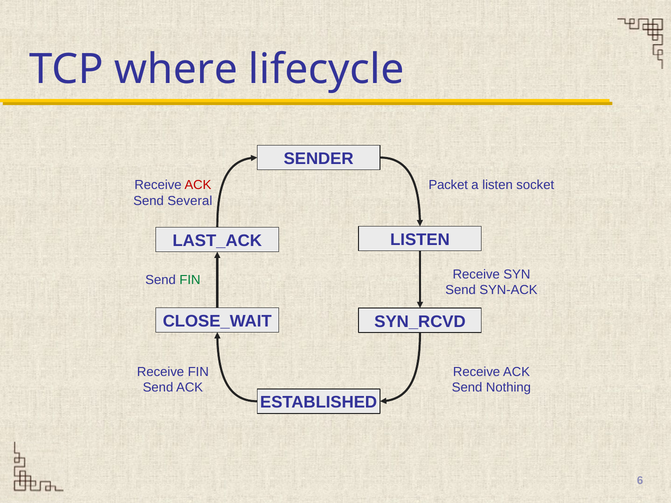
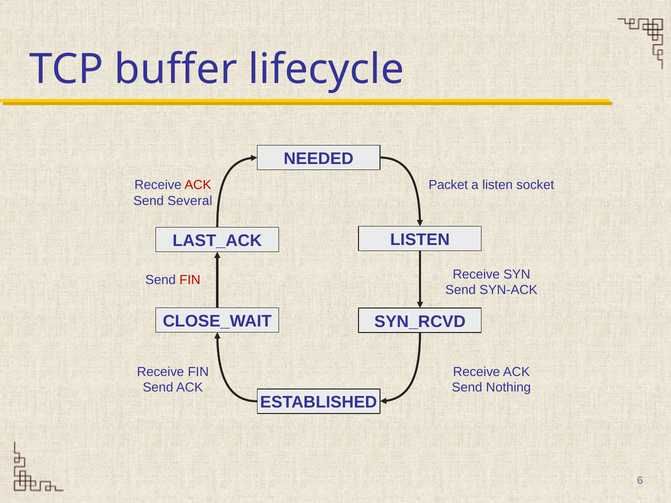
where: where -> buffer
SENDER: SENDER -> NEEDED
FIN at (190, 280) colour: green -> red
